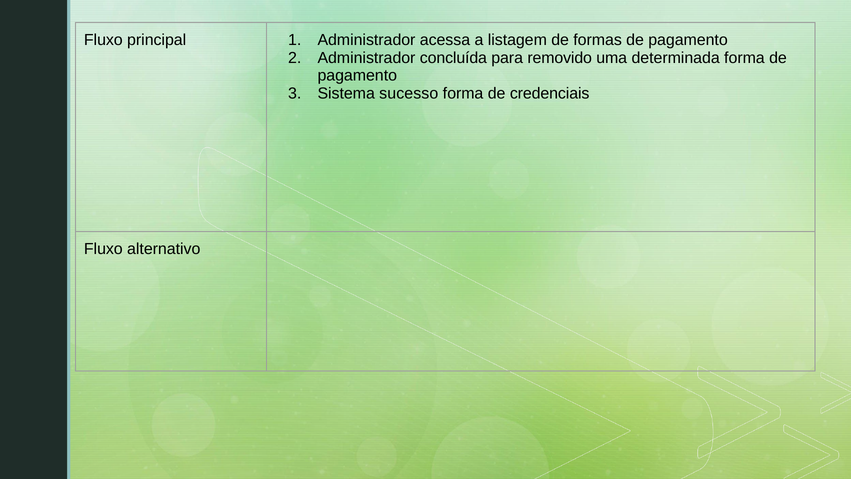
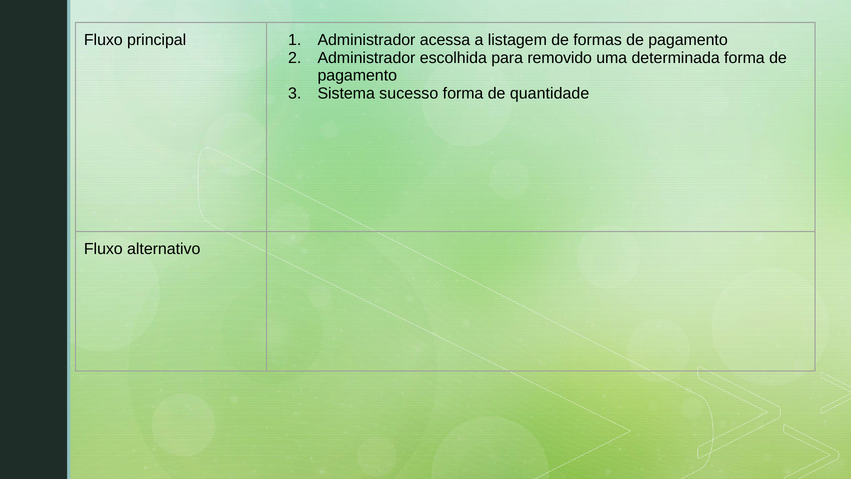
concluída: concluída -> escolhida
credenciais: credenciais -> quantidade
